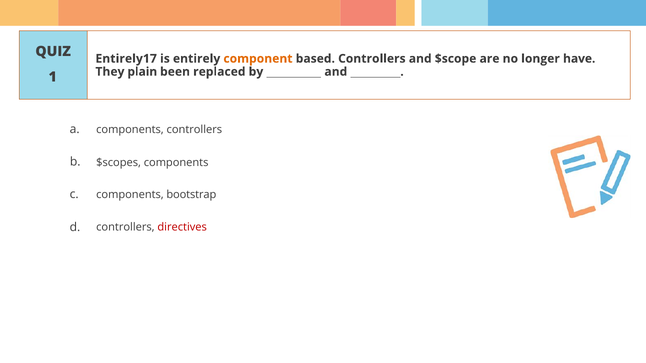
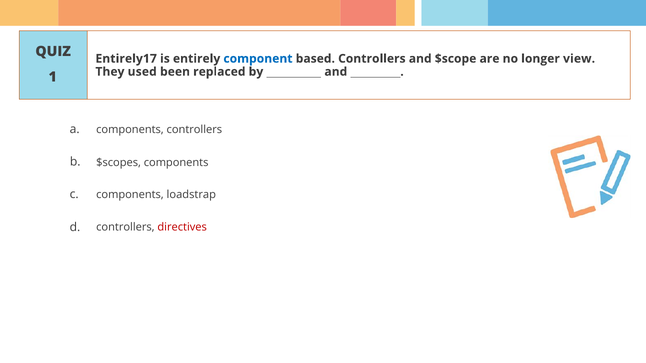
component colour: orange -> blue
have: have -> view
plain: plain -> used
bootstrap: bootstrap -> loadstrap
